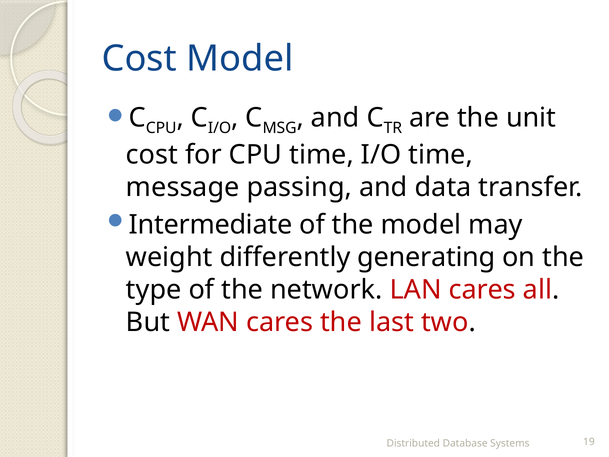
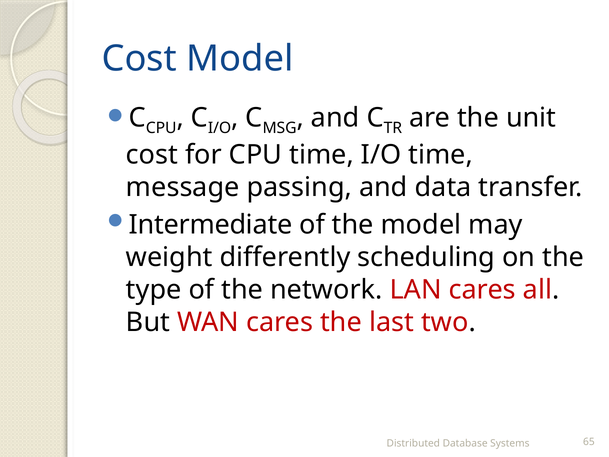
generating: generating -> scheduling
19: 19 -> 65
